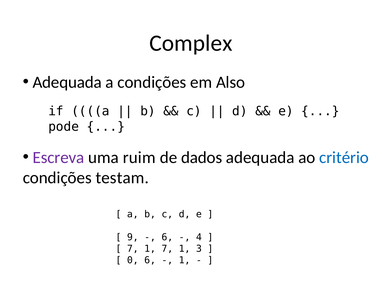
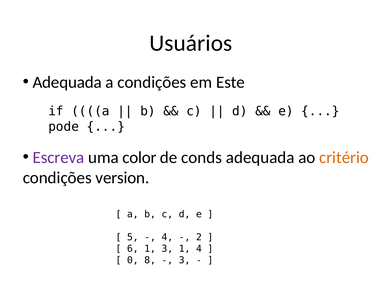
Complex: Complex -> Usuários
Also: Also -> Este
ruim: ruim -> color
dados: dados -> conds
critério colour: blue -> orange
testam: testam -> version
9: 9 -> 5
6 at (167, 237): 6 -> 4
4: 4 -> 2
7 at (133, 248): 7 -> 6
1 7: 7 -> 3
1 3: 3 -> 4
0 6: 6 -> 8
1 at (185, 260): 1 -> 3
